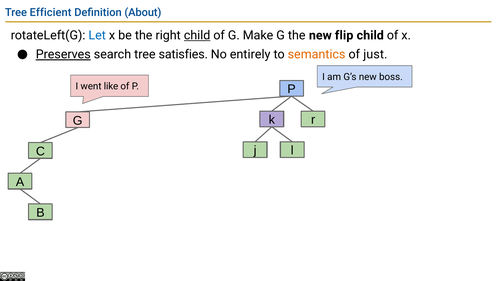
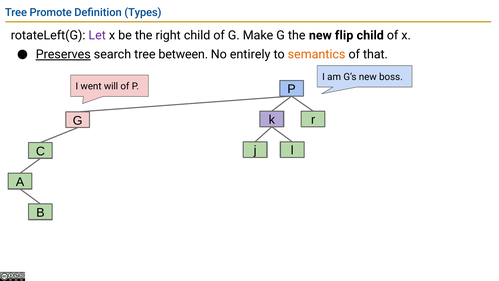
Efficient: Efficient -> Promote
About: About -> Types
Let colour: blue -> purple
child at (197, 35) underline: present -> none
satisfies: satisfies -> between
just: just -> that
like: like -> will
